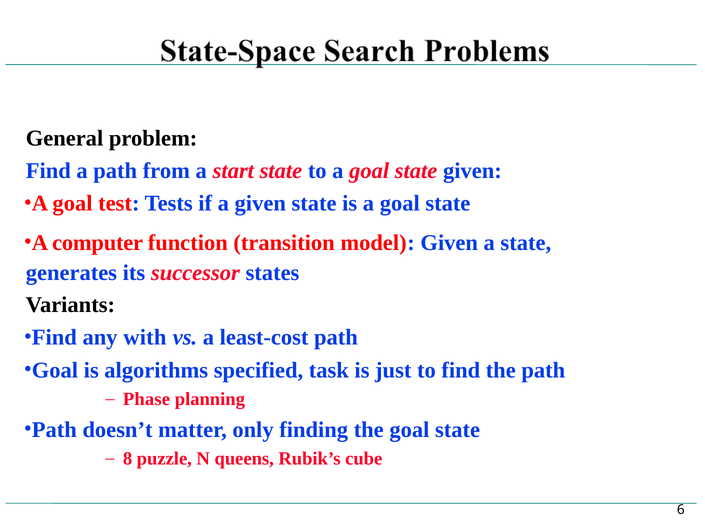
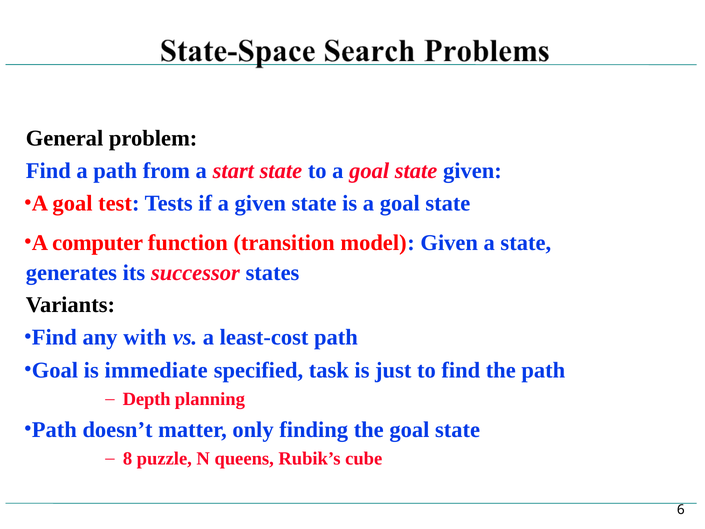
algorithms: algorithms -> immediate
Phase: Phase -> Depth
